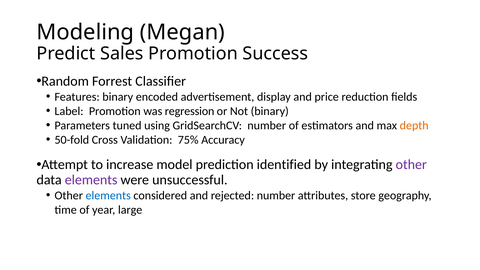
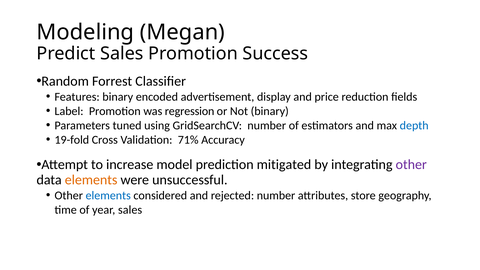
depth colour: orange -> blue
50-fold: 50-fold -> 19-fold
75%: 75% -> 71%
identified: identified -> mitigated
elements at (91, 180) colour: purple -> orange
year large: large -> sales
